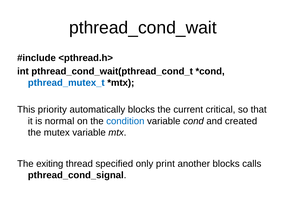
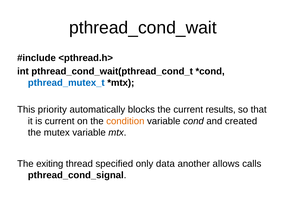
critical: critical -> results
is normal: normal -> current
condition colour: blue -> orange
print: print -> data
another blocks: blocks -> allows
